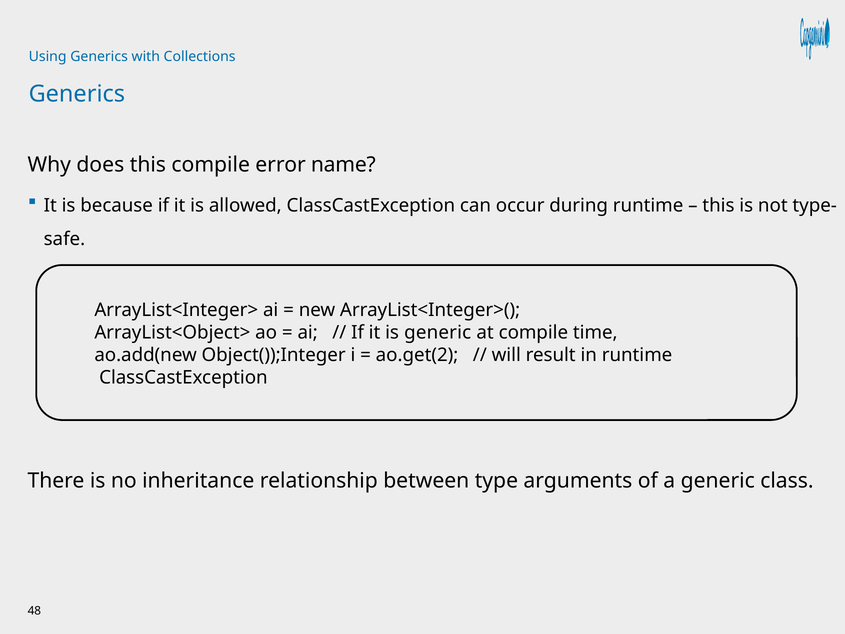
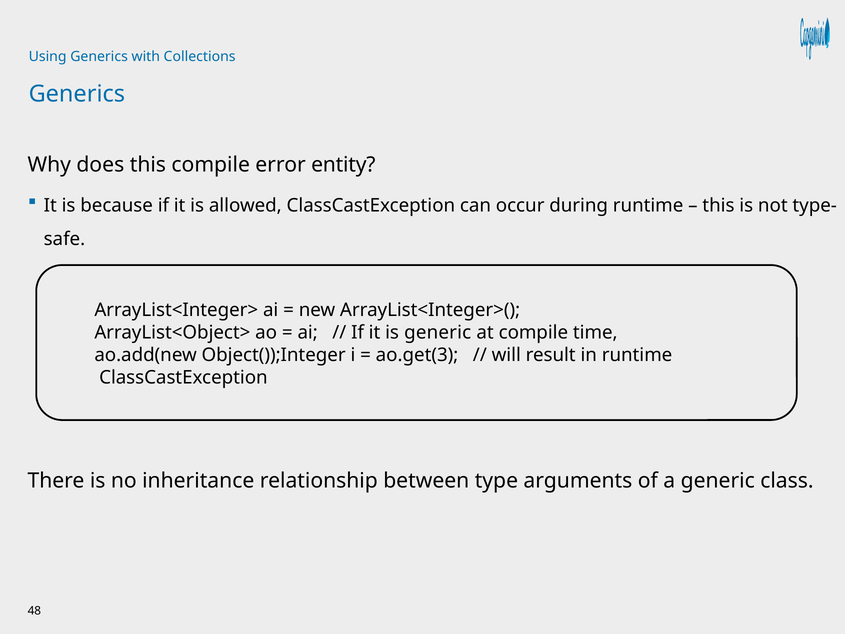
name: name -> entity
ao.get(2: ao.get(2 -> ao.get(3
